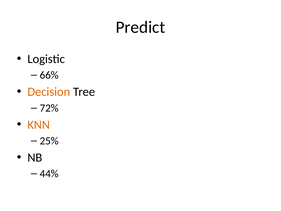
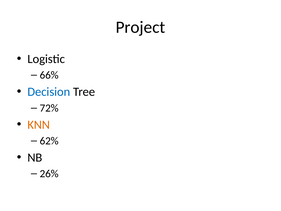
Predict: Predict -> Project
Decision colour: orange -> blue
25%: 25% -> 62%
44%: 44% -> 26%
